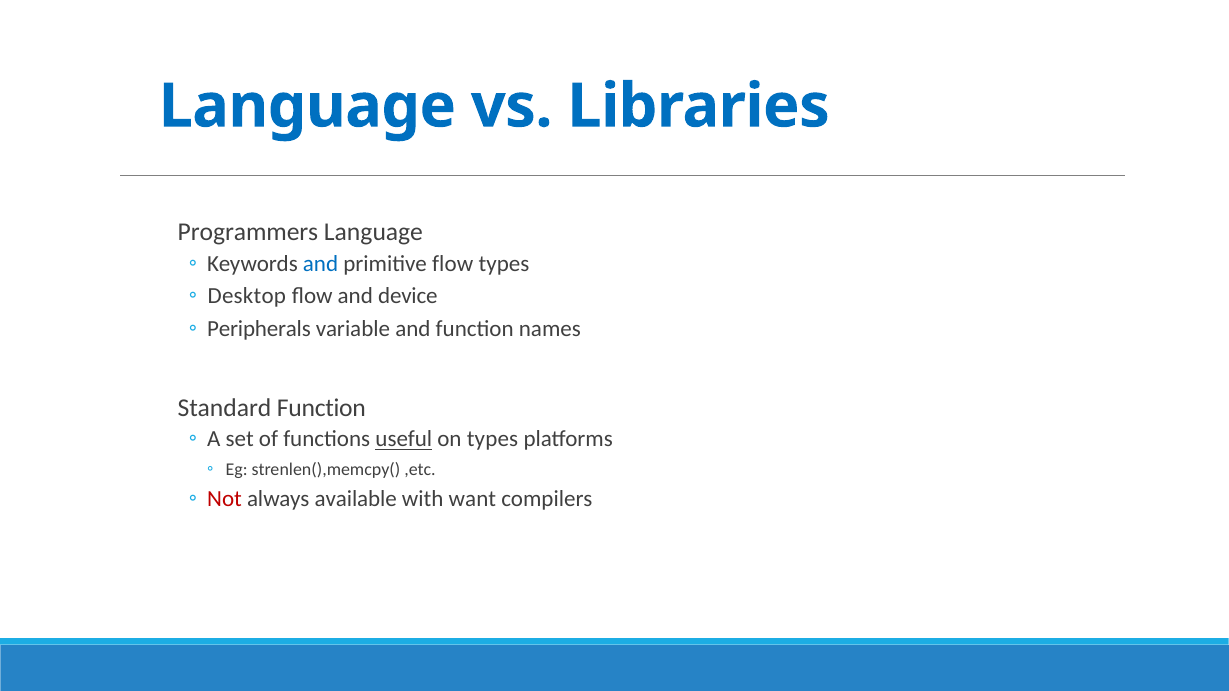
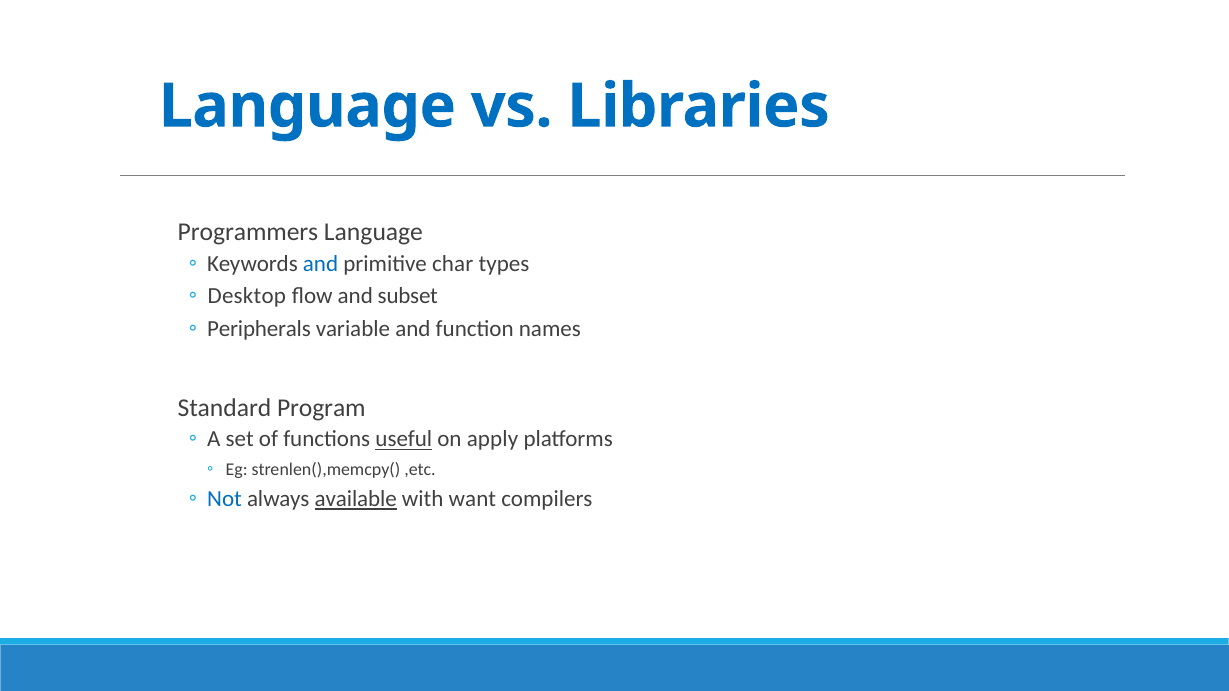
primitive flow: flow -> char
device: device -> subset
Standard Function: Function -> Program
on types: types -> apply
Not colour: red -> blue
available underline: none -> present
